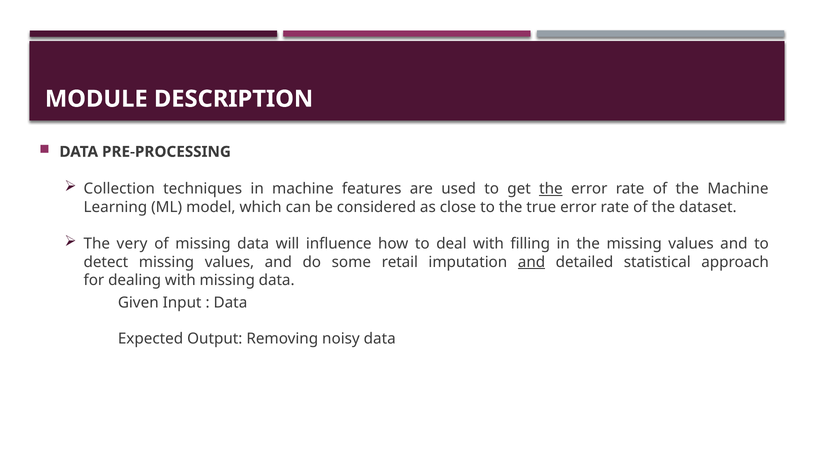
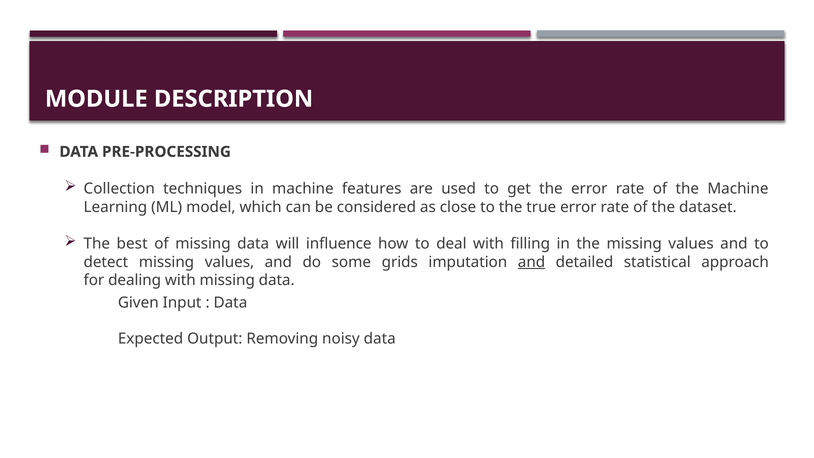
the at (551, 189) underline: present -> none
very: very -> best
retail: retail -> grids
